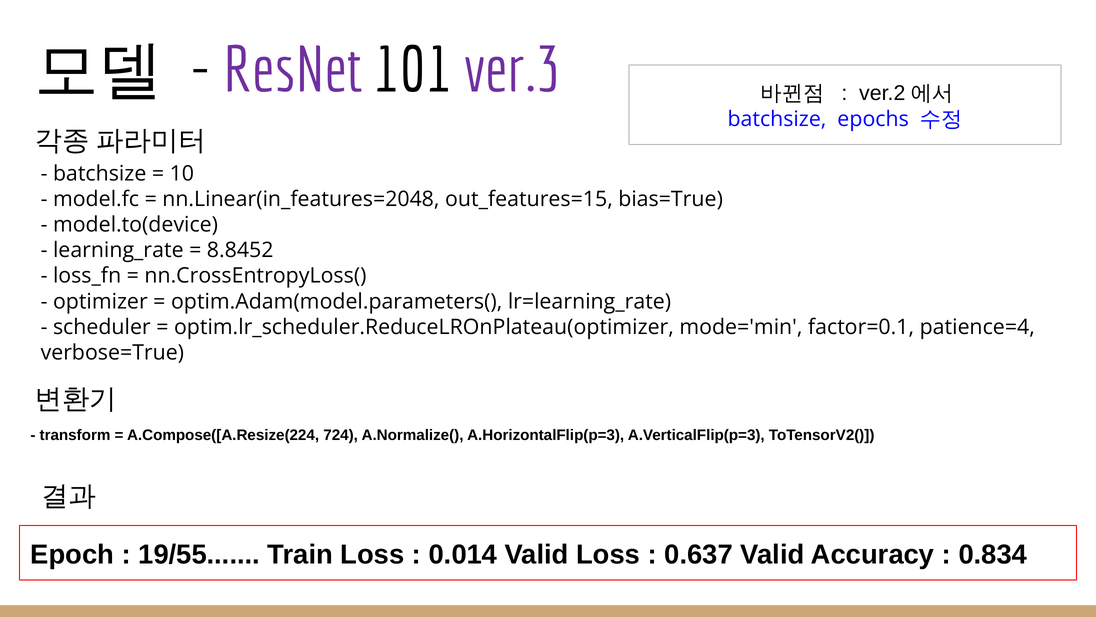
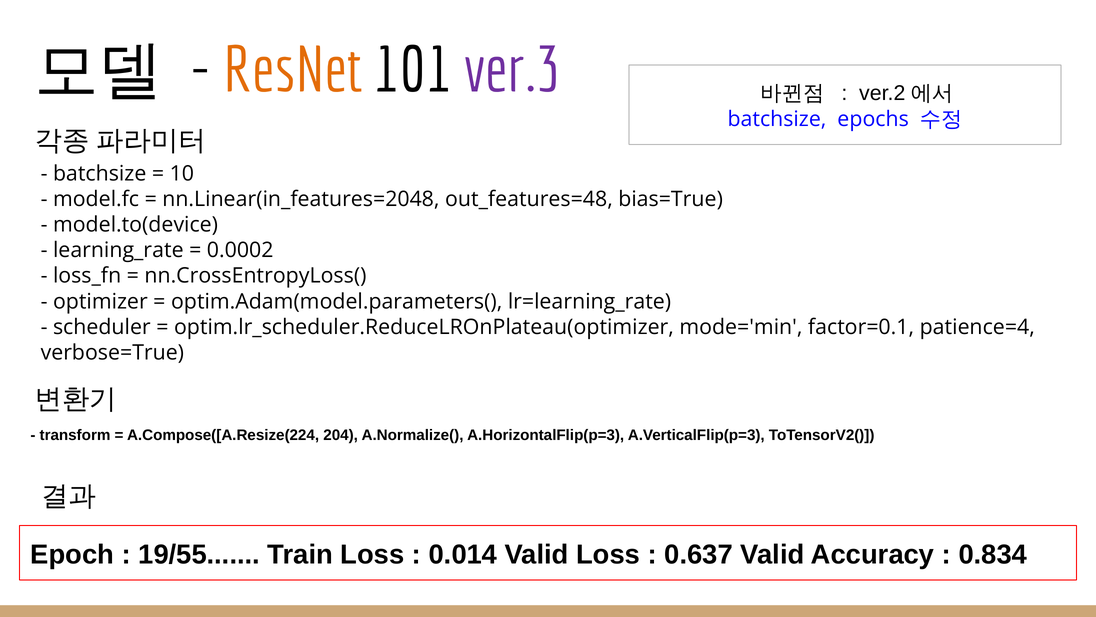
ResNet colour: purple -> orange
out_features=15: out_features=15 -> out_features=48
8.8452: 8.8452 -> 0.0002
724: 724 -> 204
